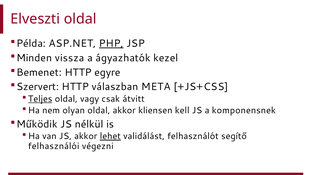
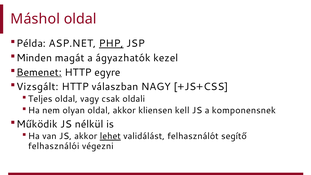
Elveszti: Elveszti -> Máshol
vissza: vissza -> magát
Bemenet underline: none -> present
Szervert: Szervert -> Vizsgált
META: META -> NAGY
Teljes underline: present -> none
átvitt: átvitt -> oldali
